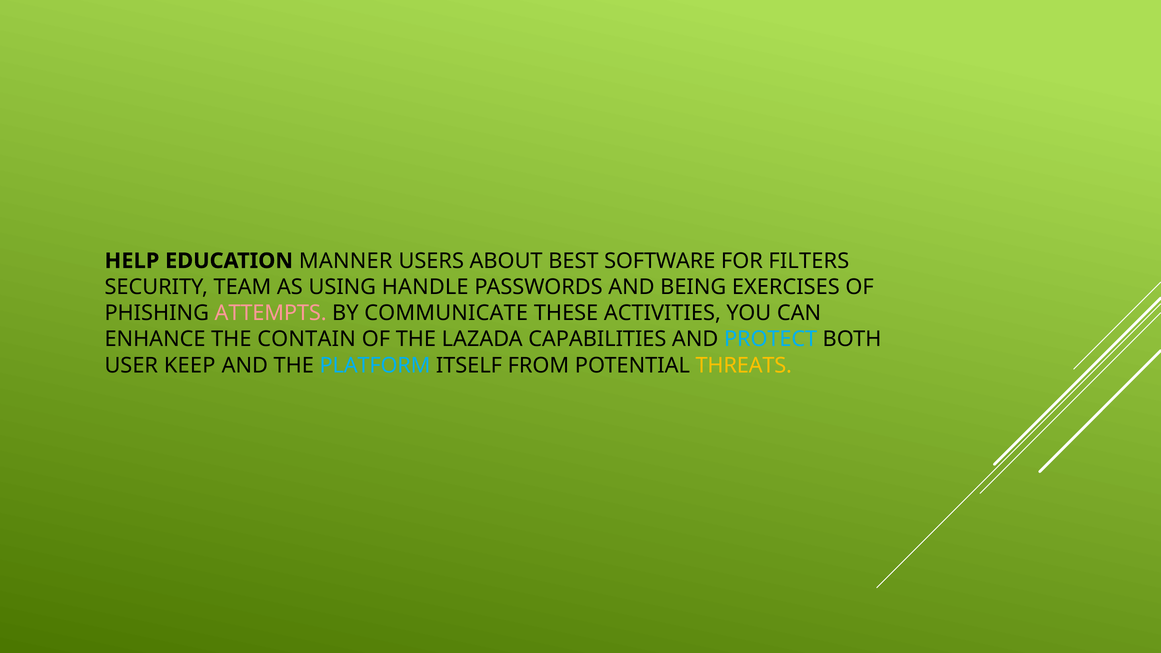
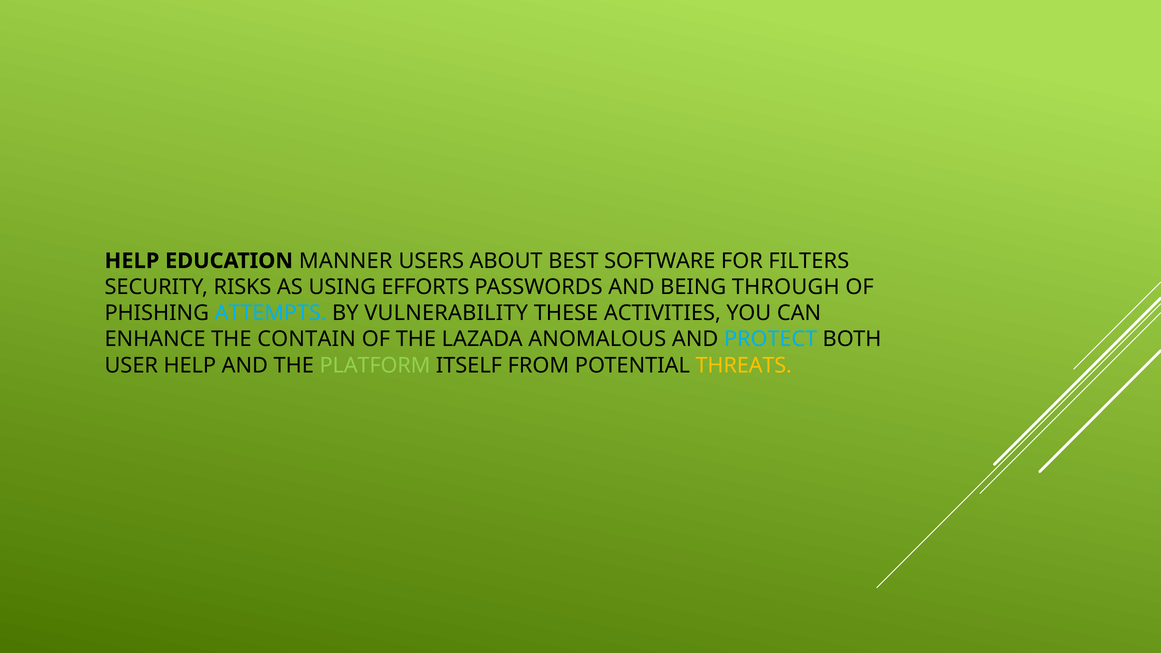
TEAM: TEAM -> RISKS
HANDLE: HANDLE -> EFFORTS
EXERCISES: EXERCISES -> THROUGH
ATTEMPTS colour: pink -> light blue
COMMUNICATE: COMMUNICATE -> VULNERABILITY
CAPABILITIES: CAPABILITIES -> ANOMALOUS
USER KEEP: KEEP -> HELP
PLATFORM colour: light blue -> light green
